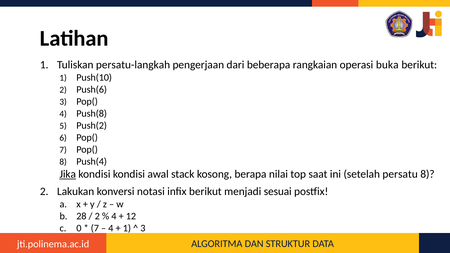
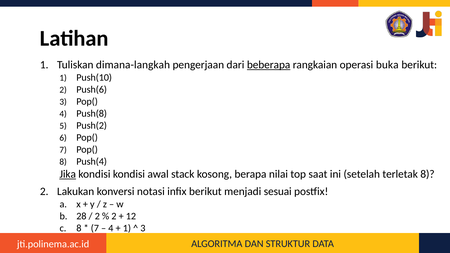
persatu-langkah: persatu-langkah -> dimana-langkah
beberapa underline: none -> present
persatu: persatu -> terletak
4 at (114, 216): 4 -> 2
0 at (79, 228): 0 -> 8
